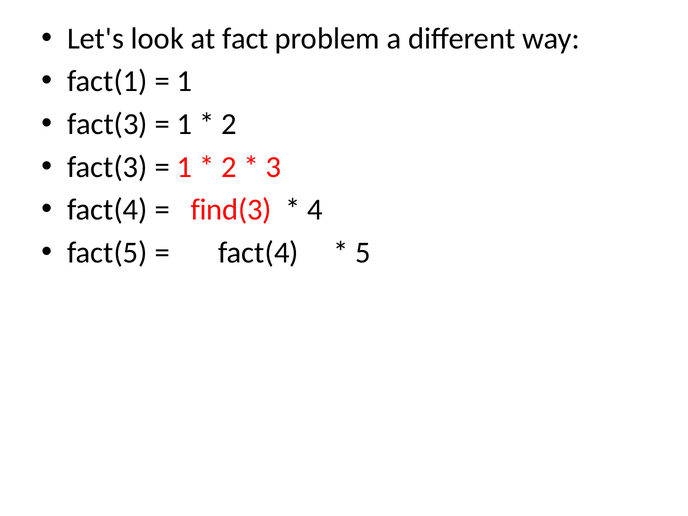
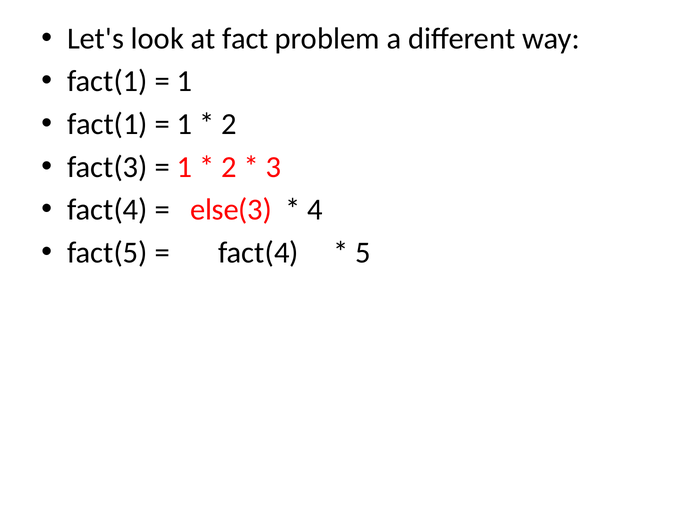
fact(3 at (107, 124): fact(3 -> fact(1
find(3: find(3 -> else(3
